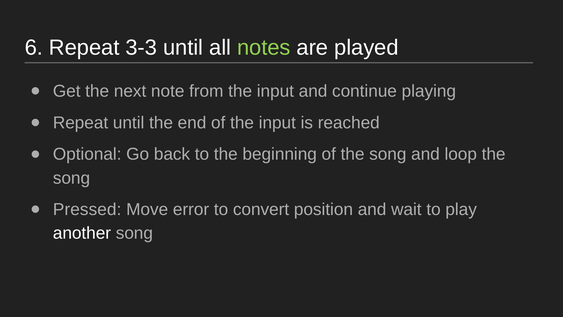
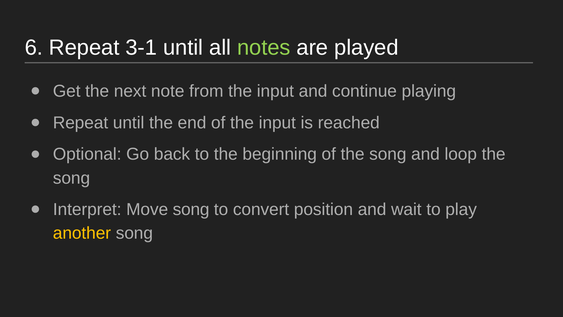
3-3: 3-3 -> 3-1
Pressed: Pressed -> Interpret
Move error: error -> song
another colour: white -> yellow
